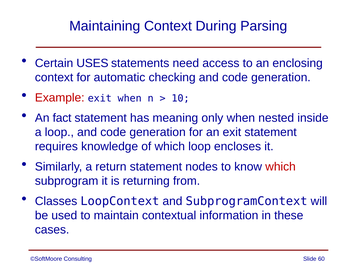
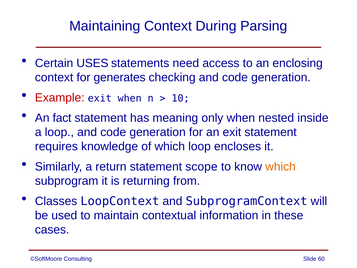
automatic: automatic -> generates
nodes: nodes -> scope
which at (281, 167) colour: red -> orange
